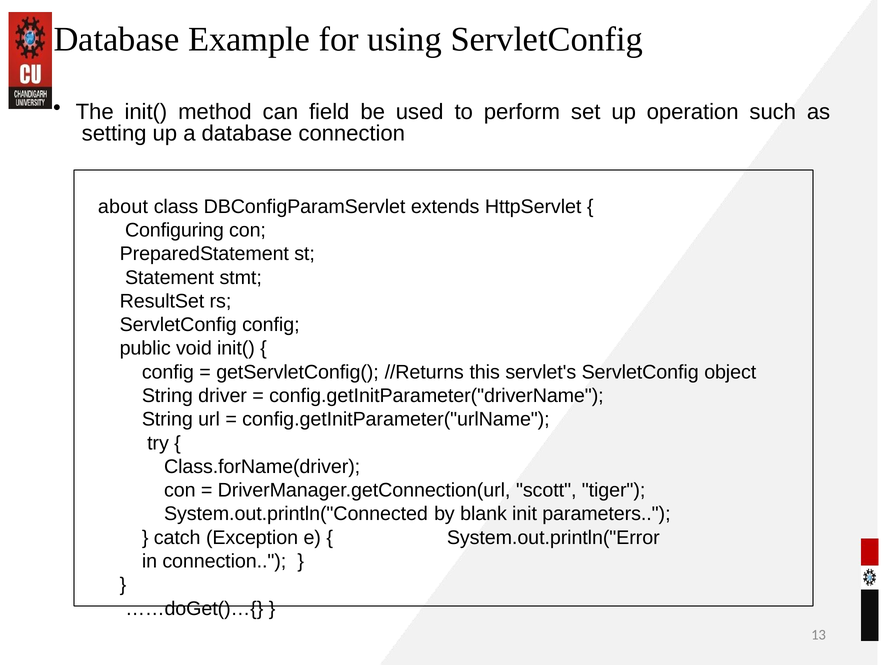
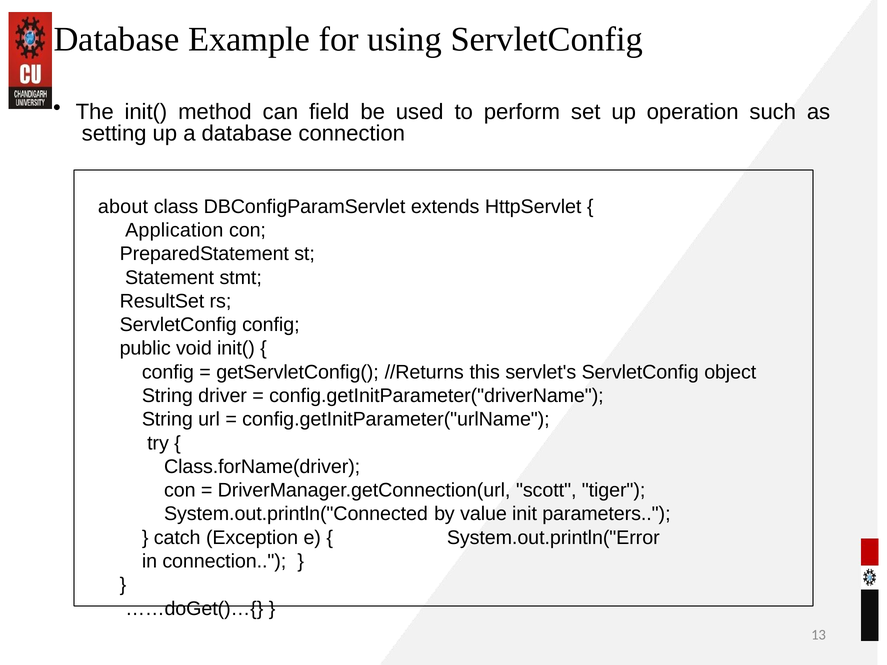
Configuring: Configuring -> Application
blank: blank -> value
